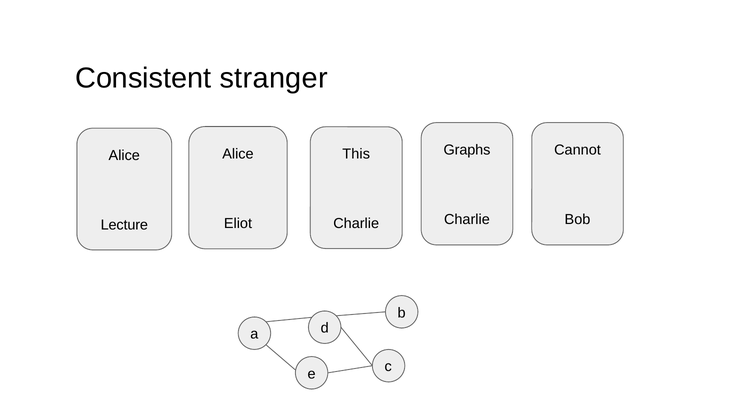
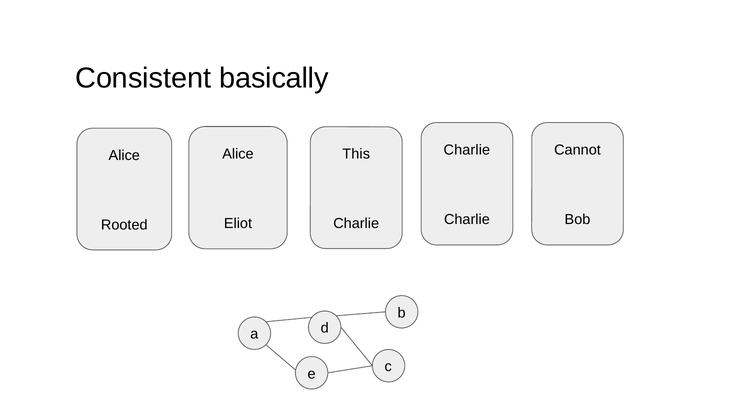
stranger: stranger -> basically
Graphs at (467, 150): Graphs -> Charlie
Lecture: Lecture -> Rooted
